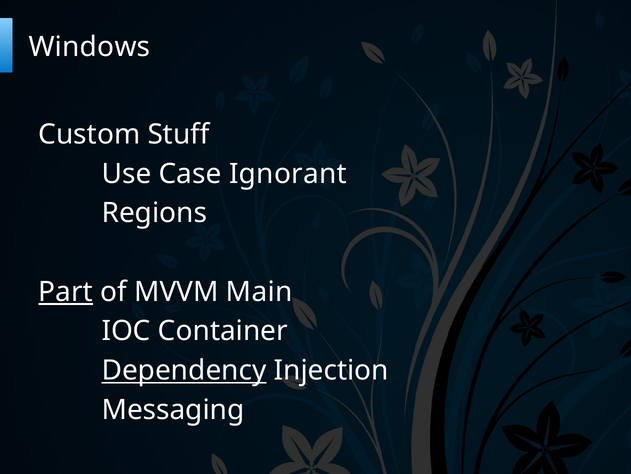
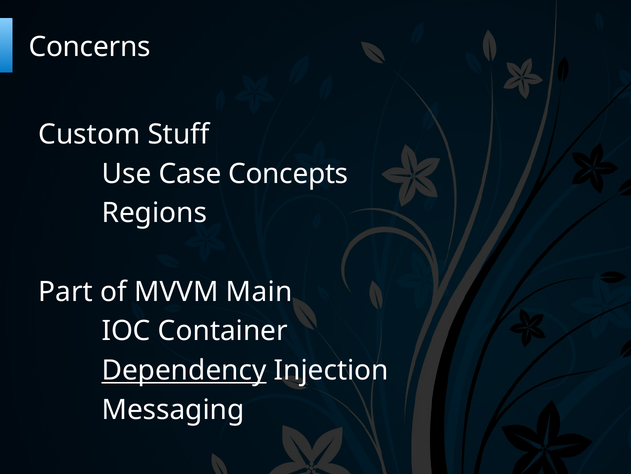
Windows: Windows -> Concerns
Ignorant: Ignorant -> Concepts
Part underline: present -> none
